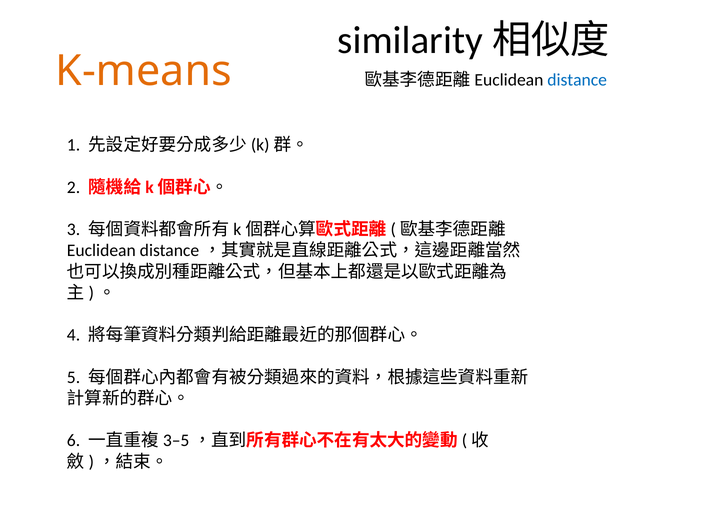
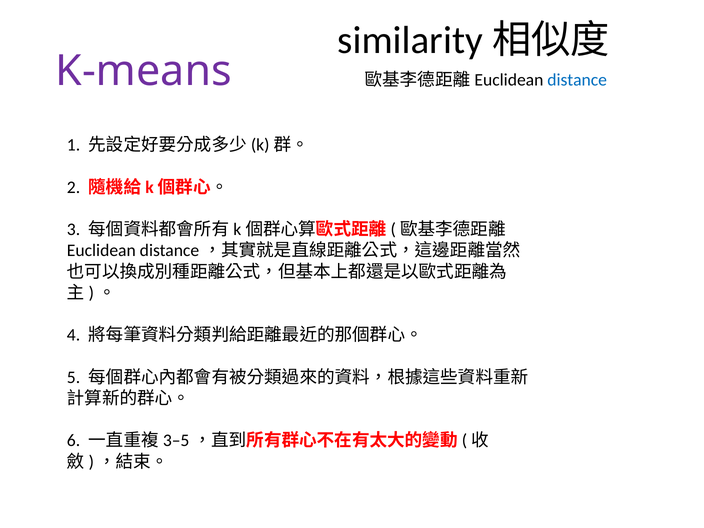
K-means colour: orange -> purple
